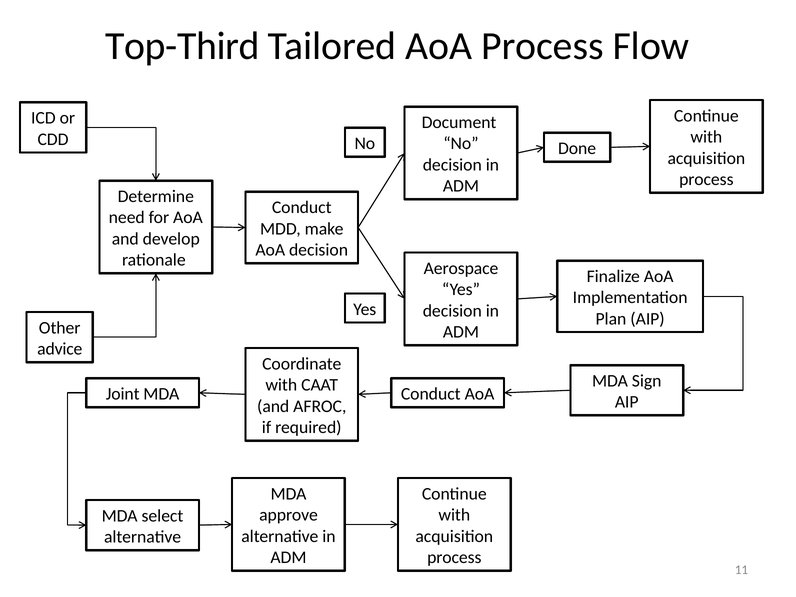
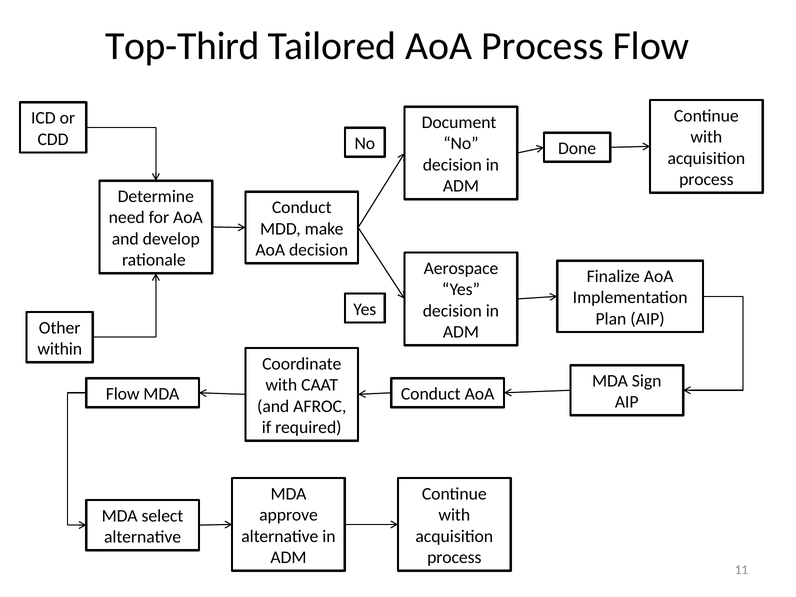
advice: advice -> within
Joint at (123, 394): Joint -> Flow
